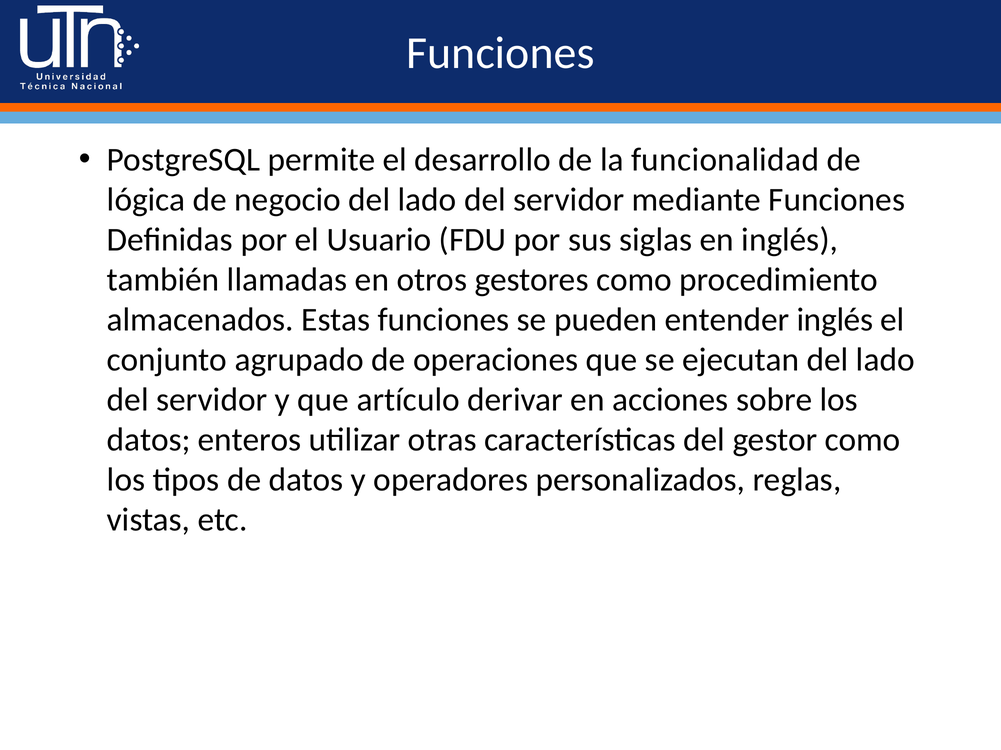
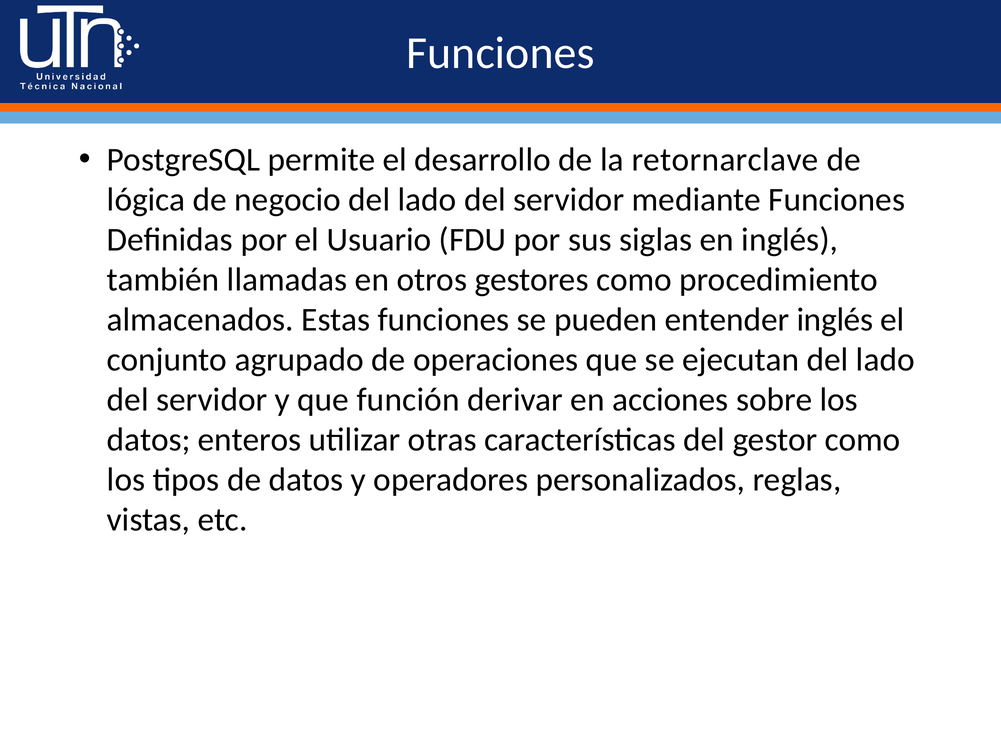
funcionalidad: funcionalidad -> retornarclave
artículo: artículo -> función
